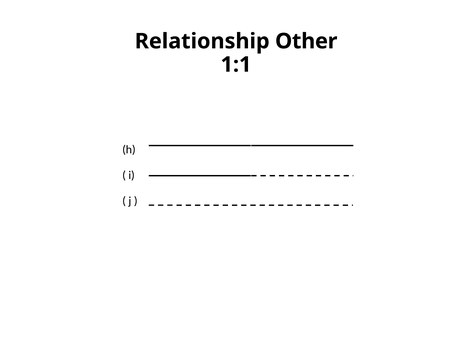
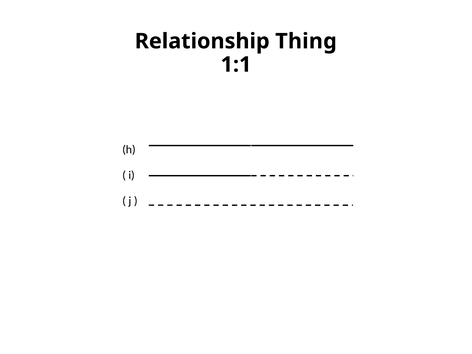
Other: Other -> Thing
